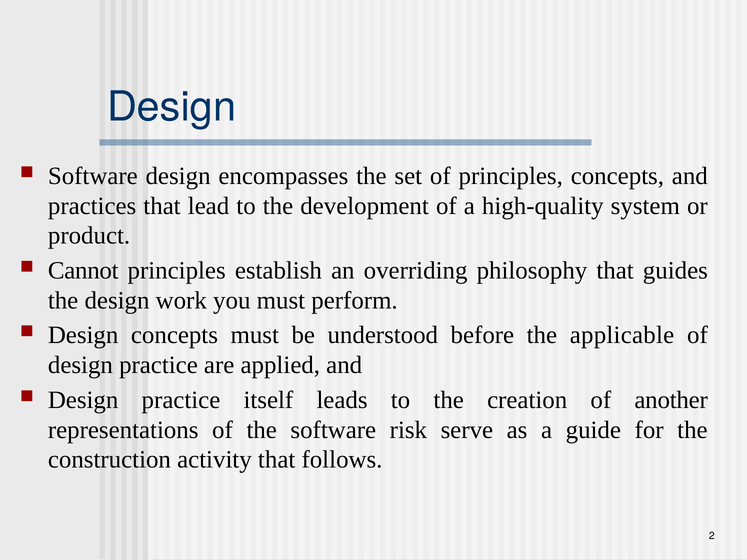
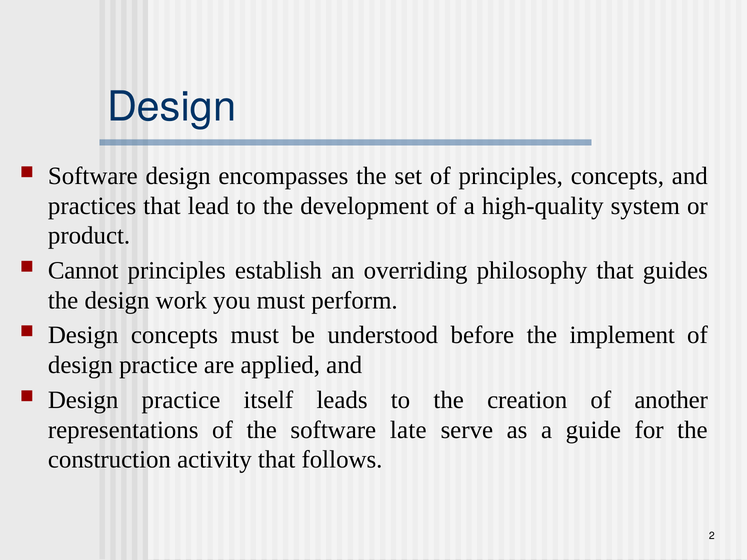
applicable: applicable -> implement
risk: risk -> late
